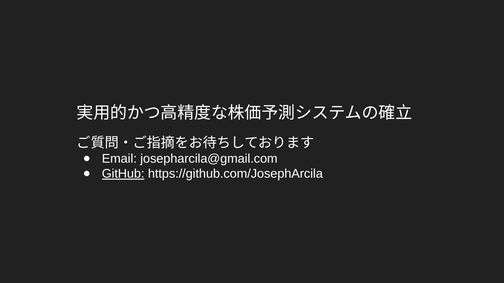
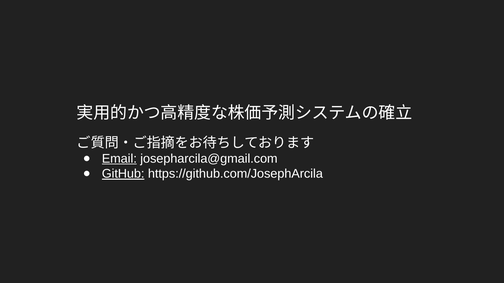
Email underline: none -> present
